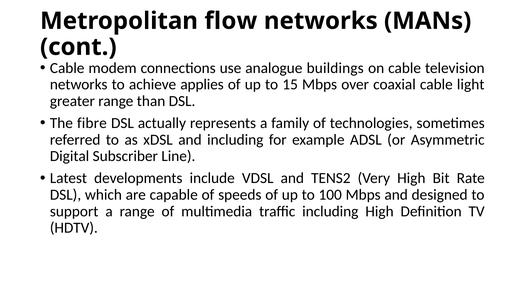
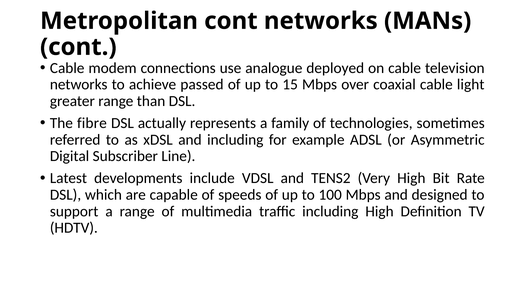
Metropolitan flow: flow -> cont
buildings: buildings -> deployed
applies: applies -> passed
